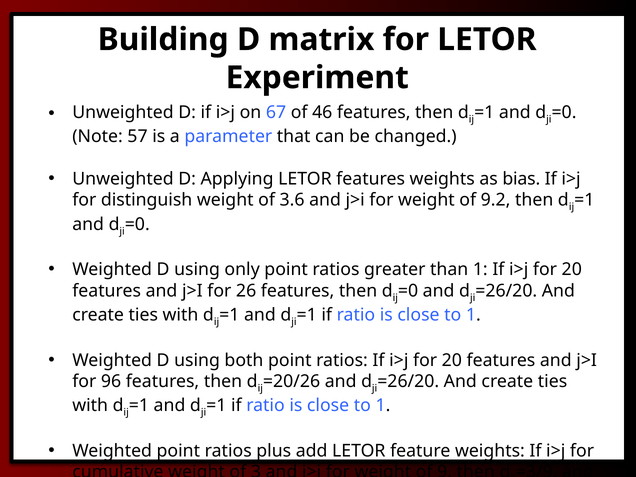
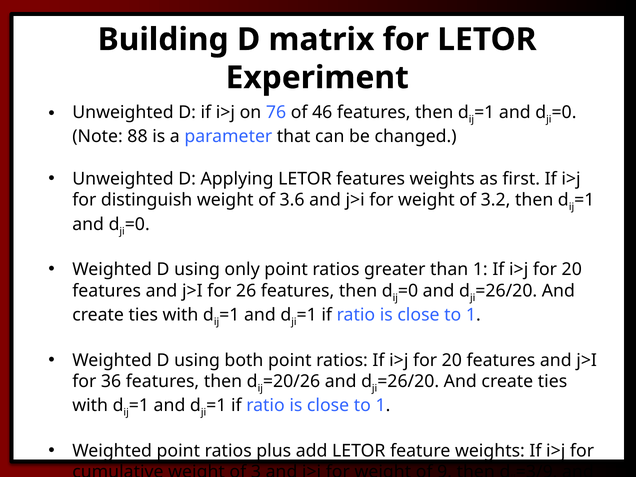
67: 67 -> 76
57: 57 -> 88
bias: bias -> first
9.2: 9.2 -> 3.2
96: 96 -> 36
